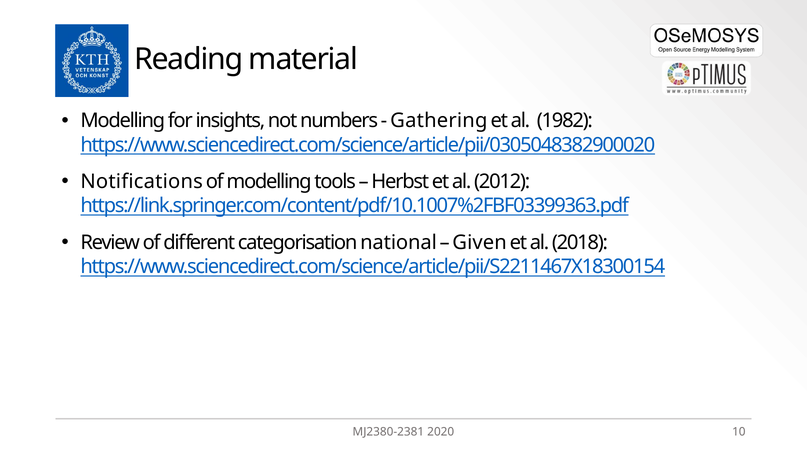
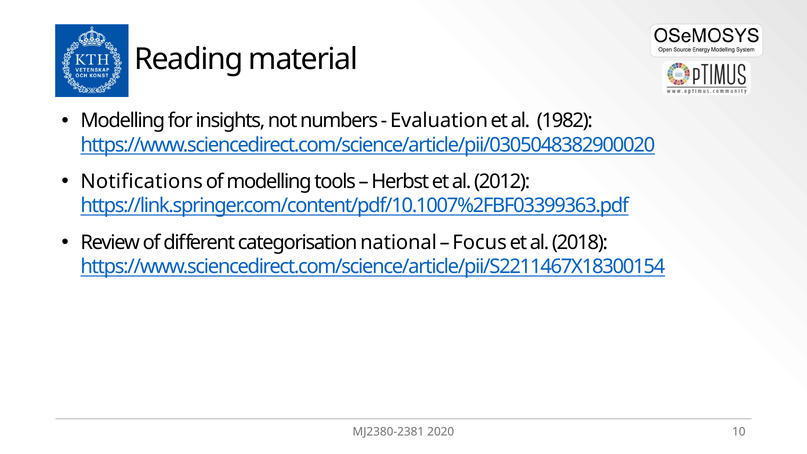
Gathering: Gathering -> Evaluation
Given: Given -> Focus
